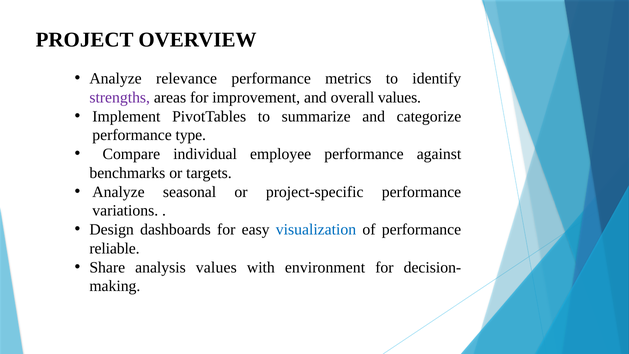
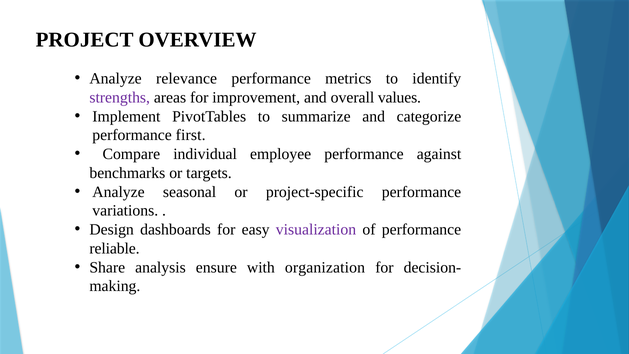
type: type -> first
visualization colour: blue -> purple
analysis values: values -> ensure
environment: environment -> organization
